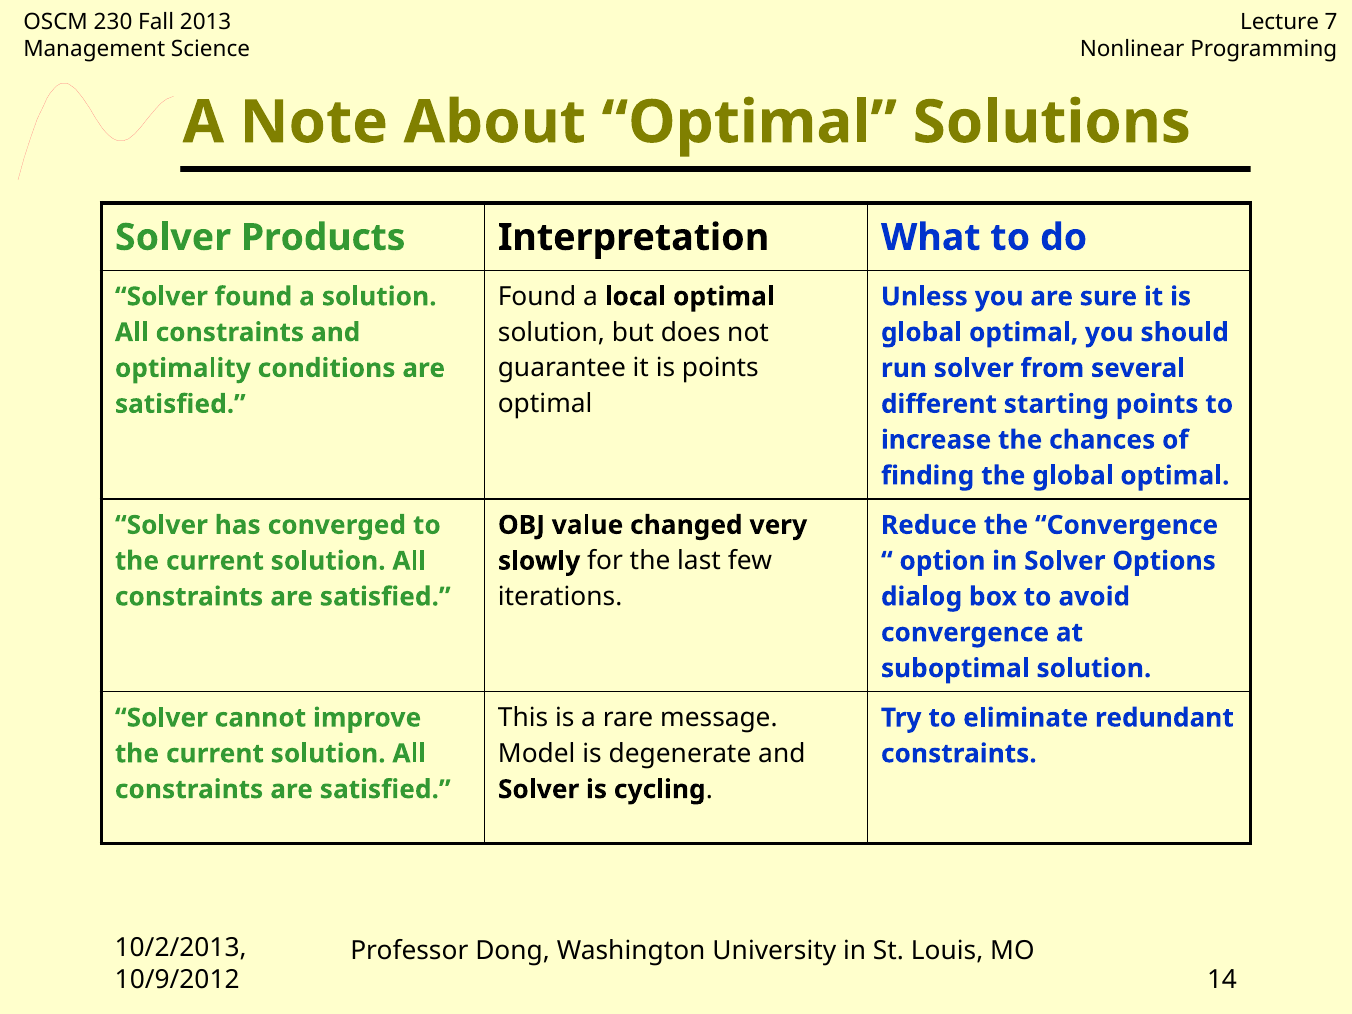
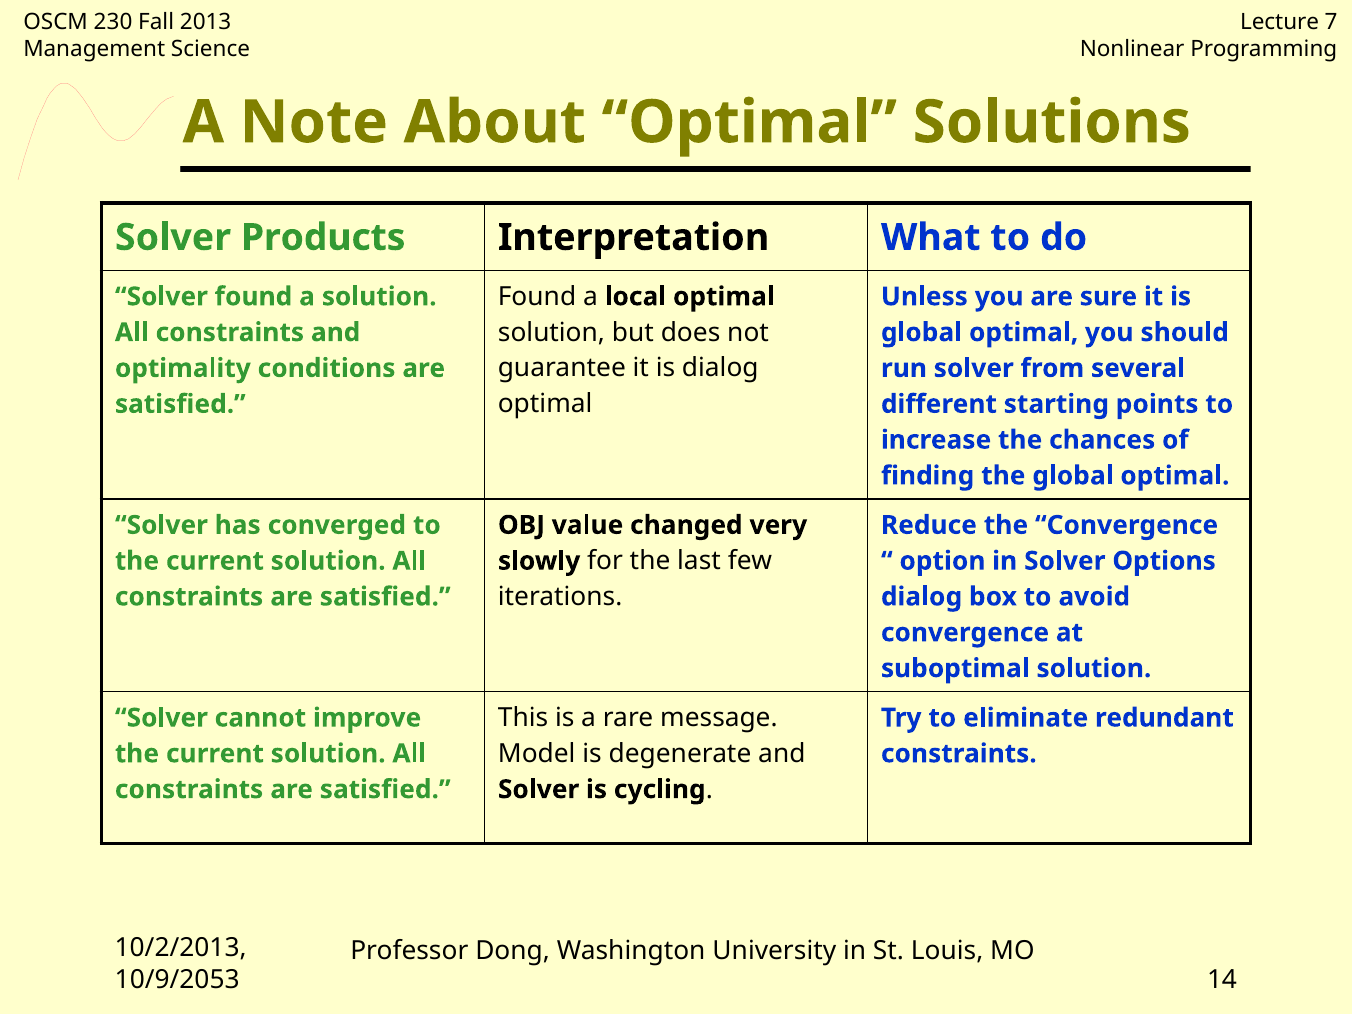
is points: points -> dialog
10/9/2012: 10/9/2012 -> 10/9/2053
